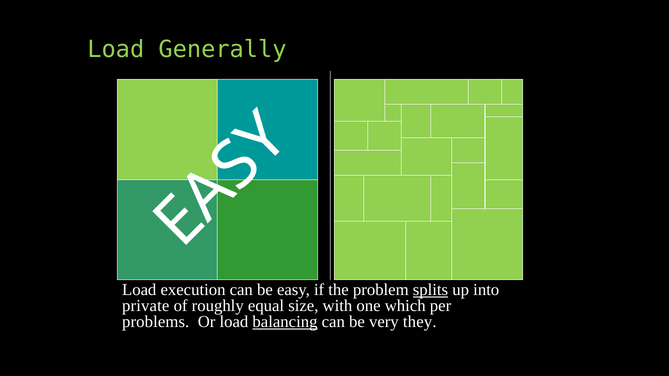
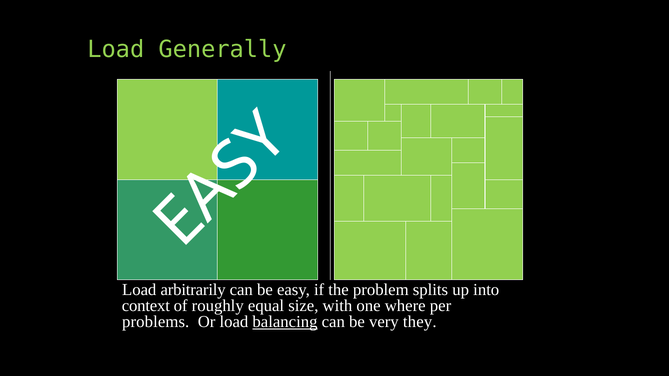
execution: execution -> arbitrarily
splits underline: present -> none
private: private -> context
which: which -> where
